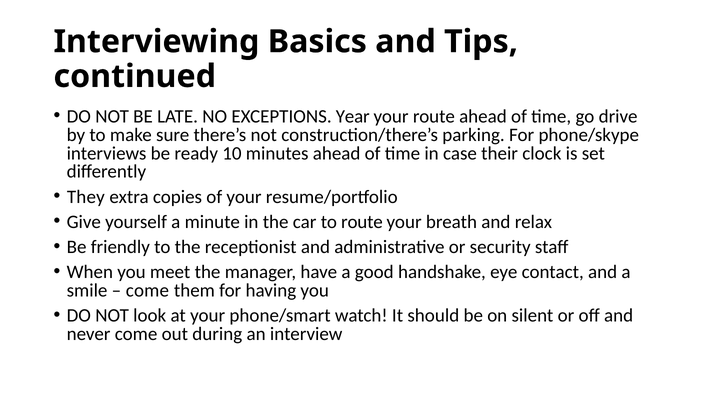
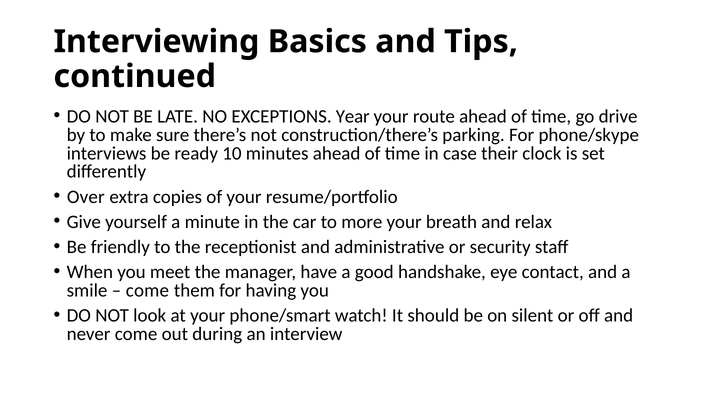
They: They -> Over
to route: route -> more
